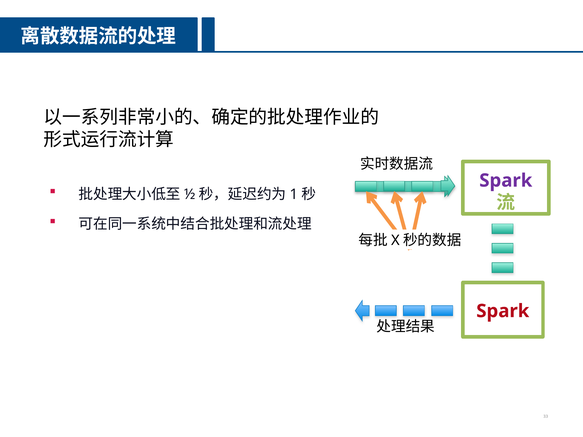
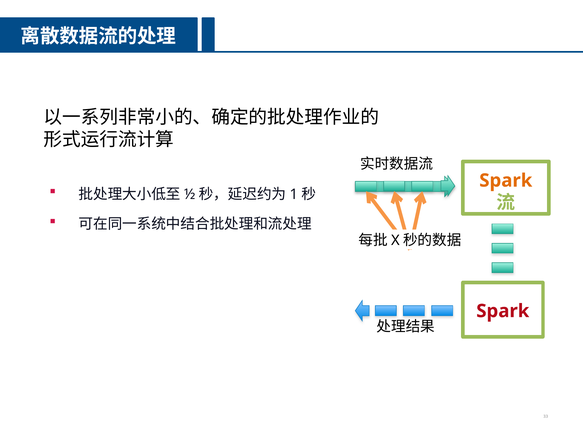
Spark at (506, 181) colour: purple -> orange
